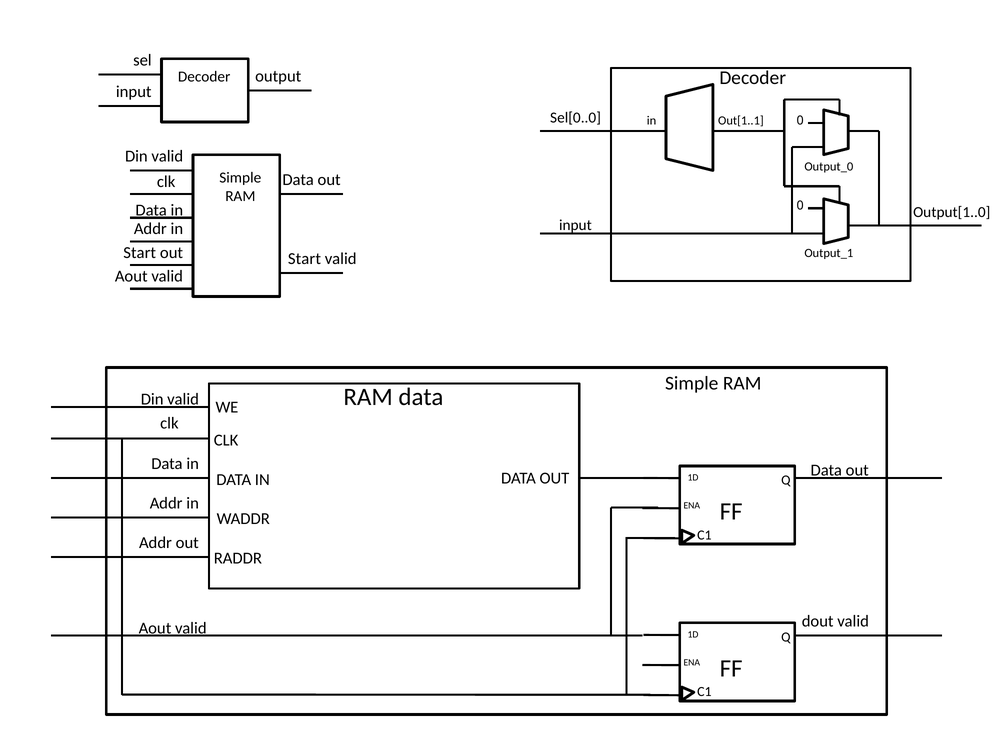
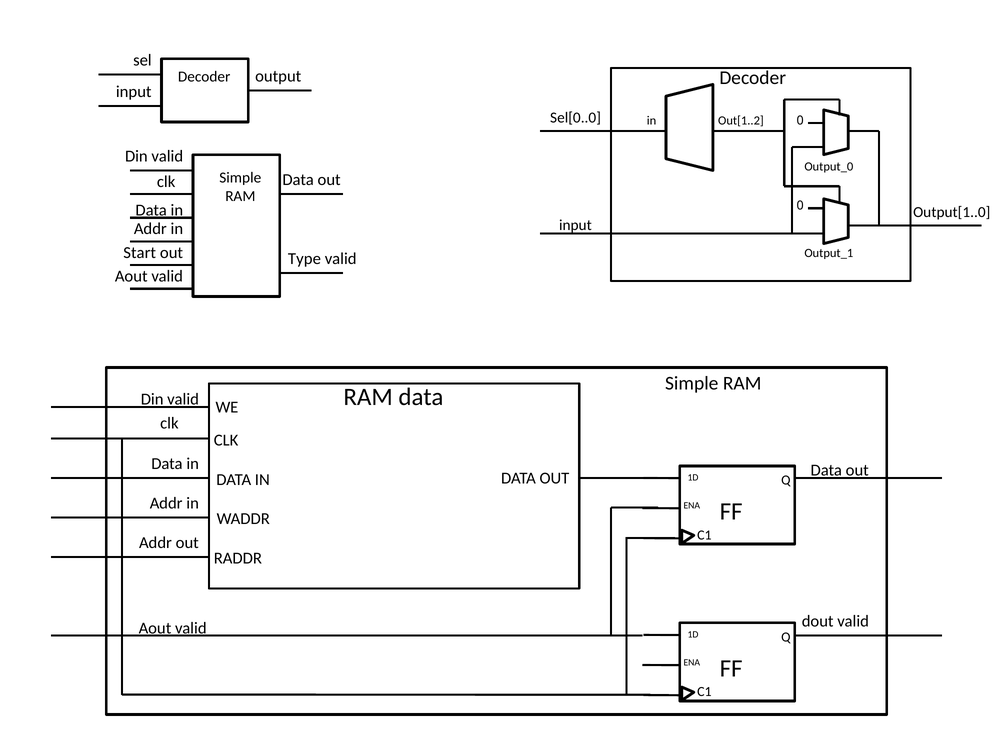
Out[1..1: Out[1..1 -> Out[1..2
Start at (304, 259): Start -> Type
